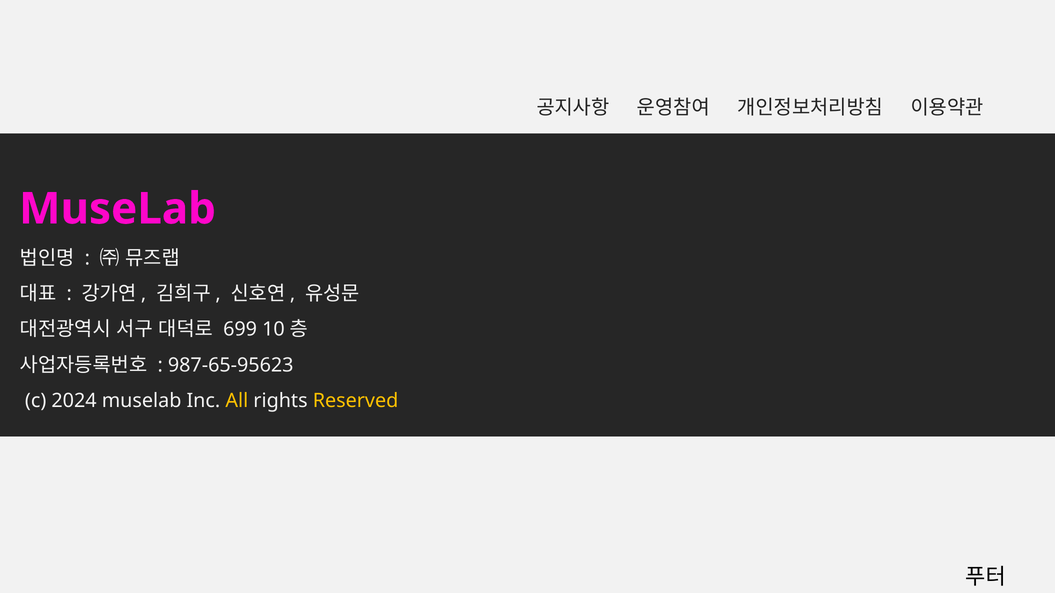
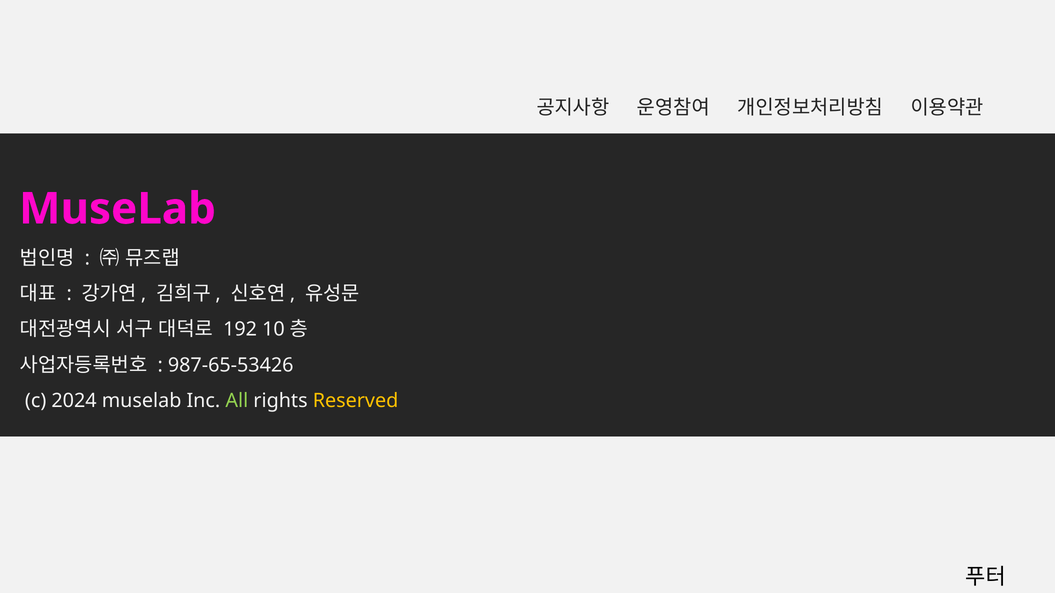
699: 699 -> 192
987-65-95623: 987-65-95623 -> 987-65-53426
All colour: yellow -> light green
